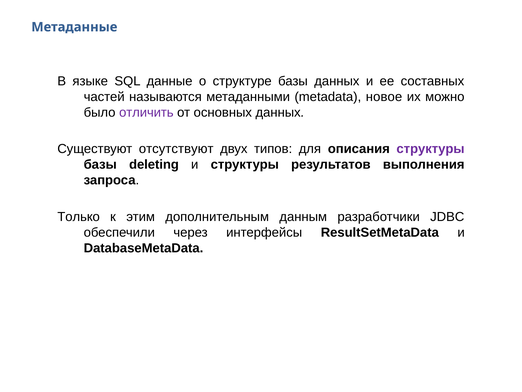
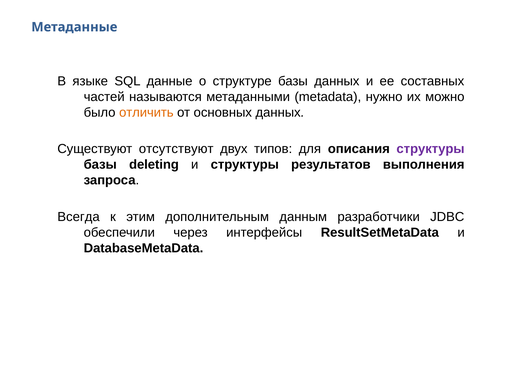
новое: новое -> нужно
отличить colour: purple -> orange
Только: Только -> Всегда
